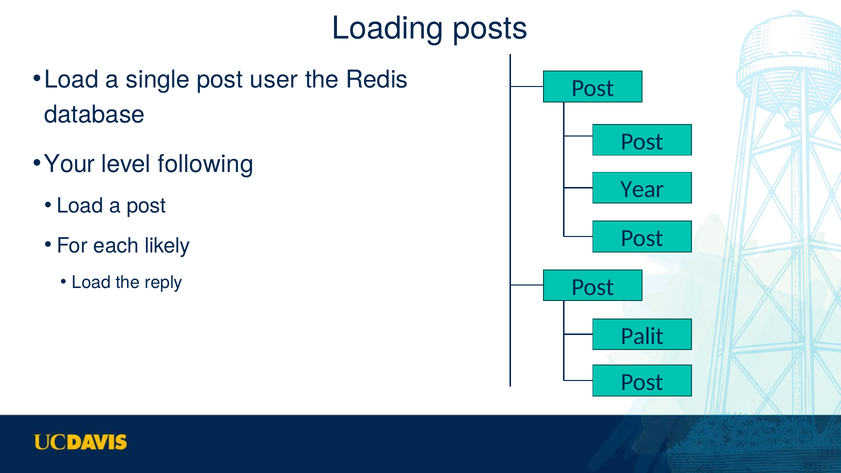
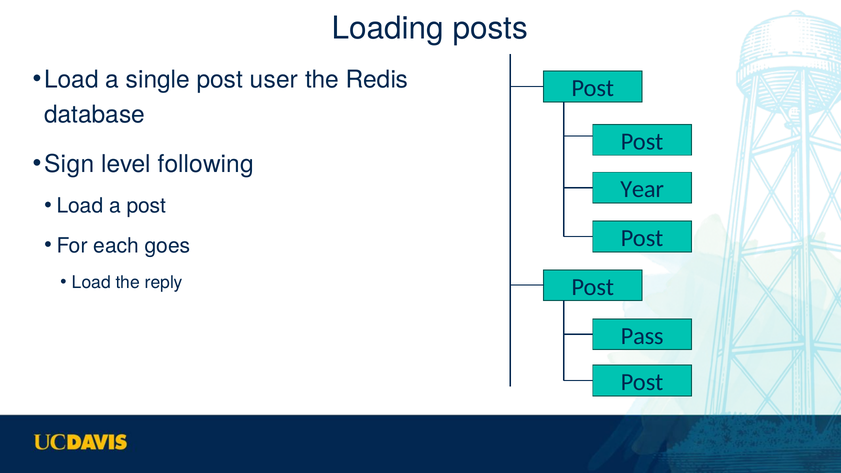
Your: Your -> Sign
likely: likely -> goes
Palit: Palit -> Pass
